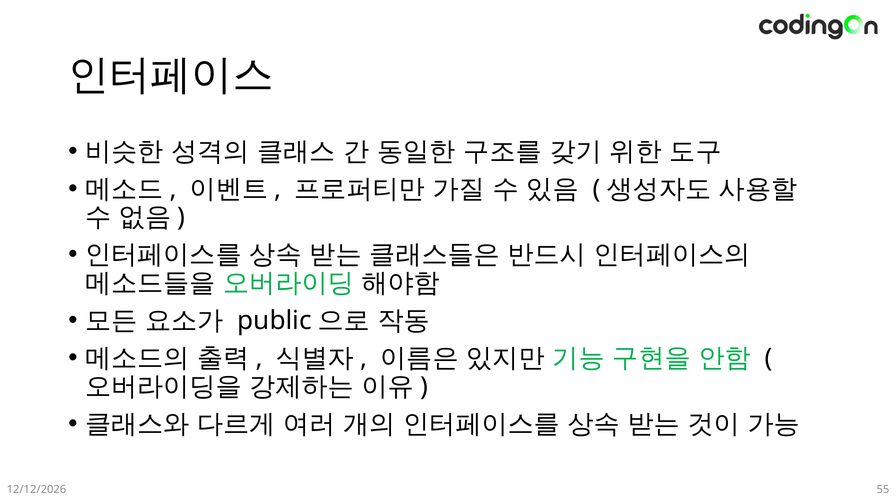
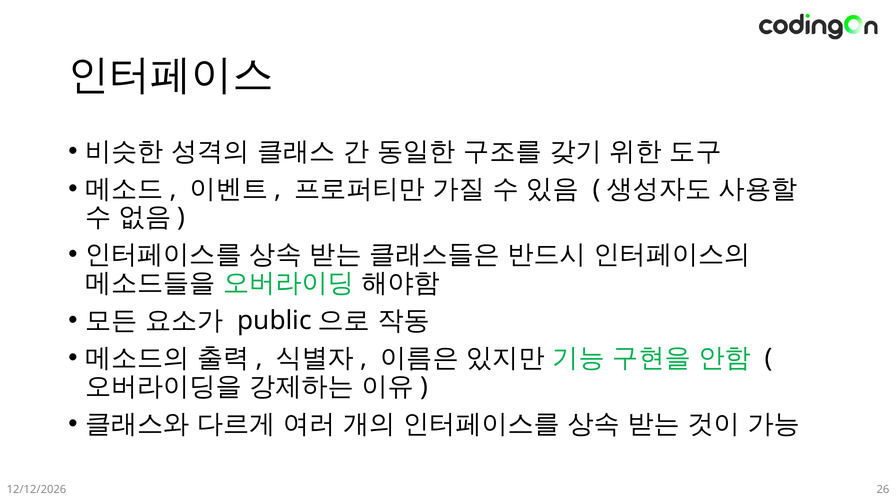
55: 55 -> 26
